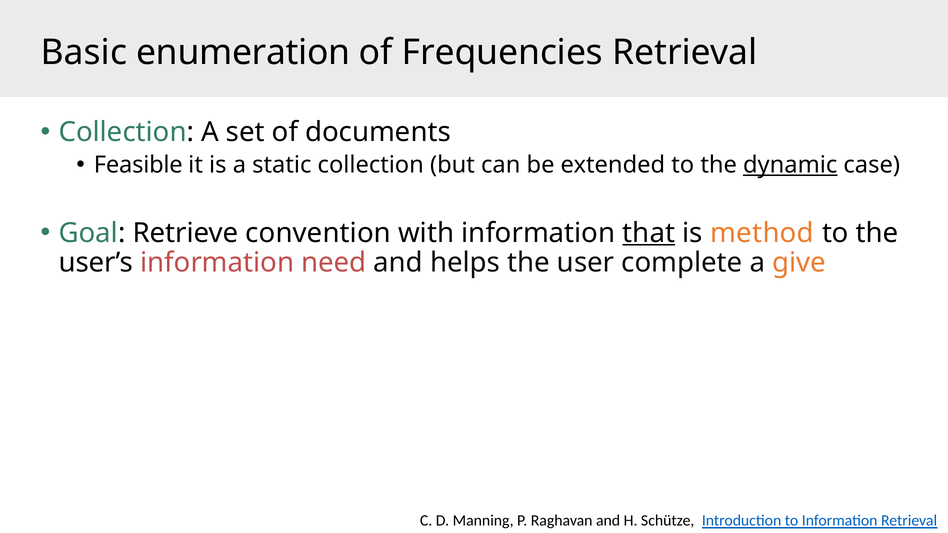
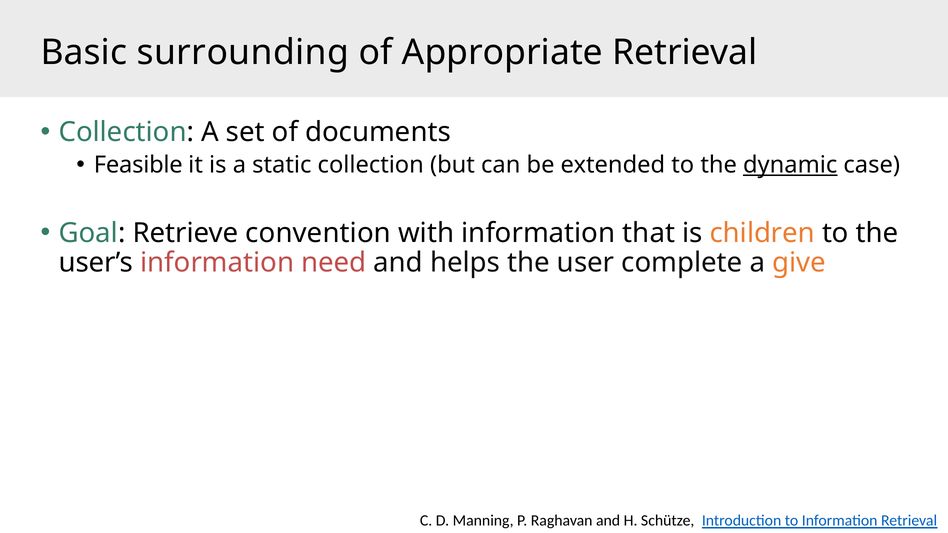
enumeration: enumeration -> surrounding
Frequencies: Frequencies -> Appropriate
that underline: present -> none
method: method -> children
